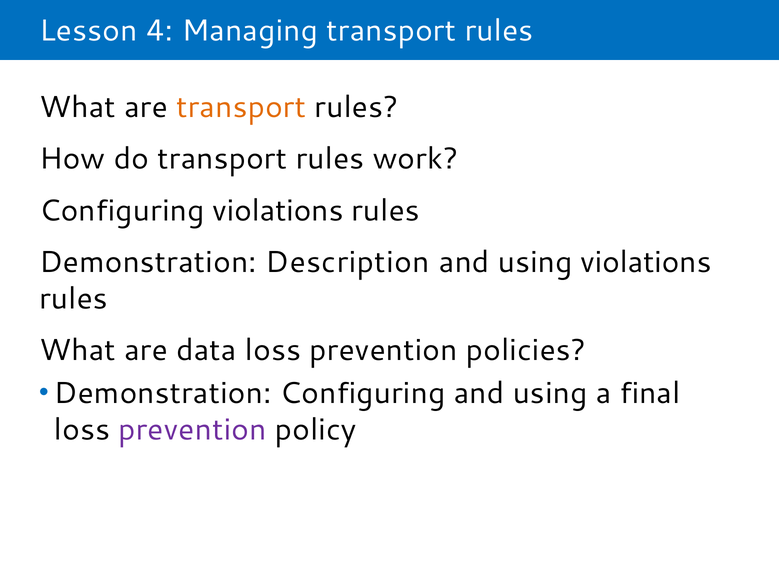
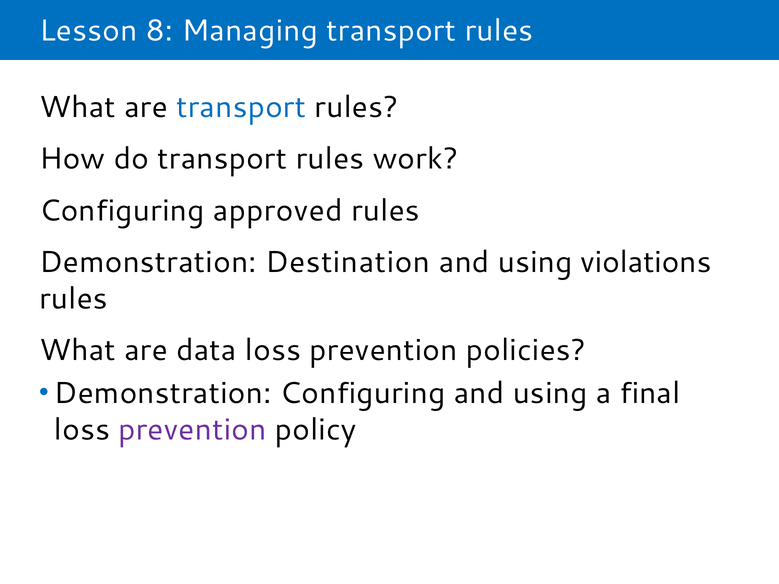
4: 4 -> 8
transport at (241, 107) colour: orange -> blue
Configuring violations: violations -> approved
Description: Description -> Destination
